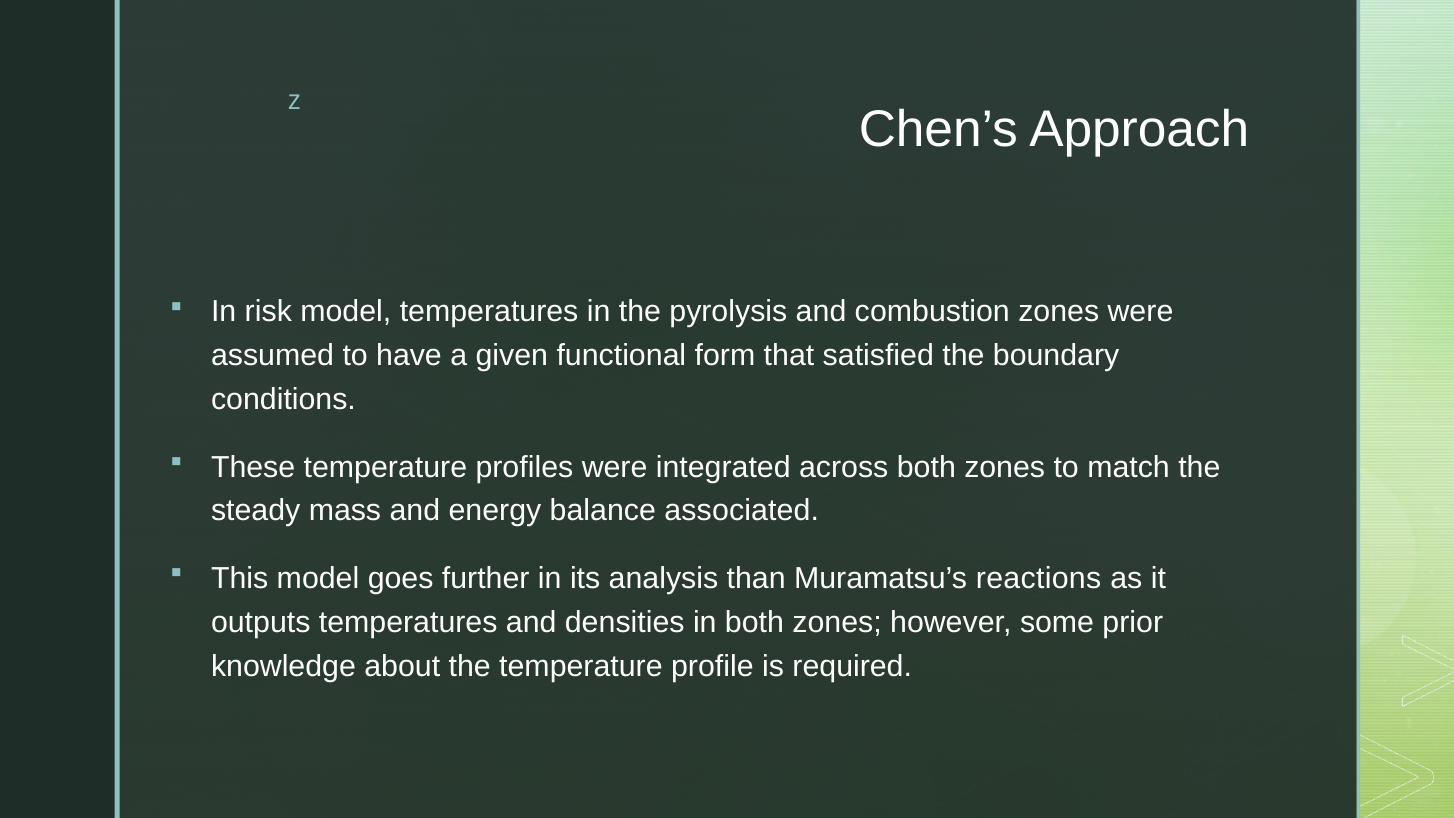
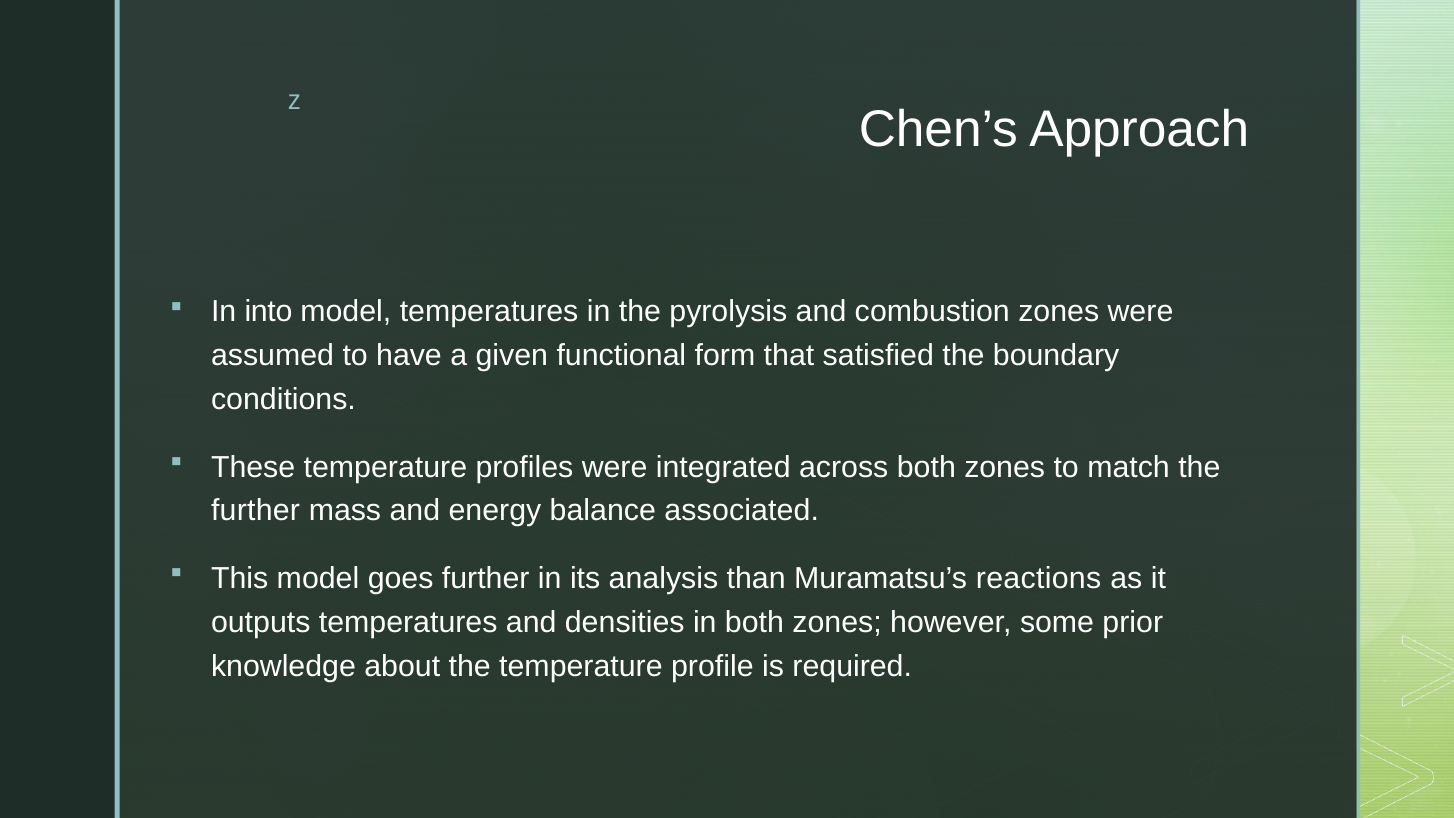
risk: risk -> into
steady at (256, 511): steady -> further
